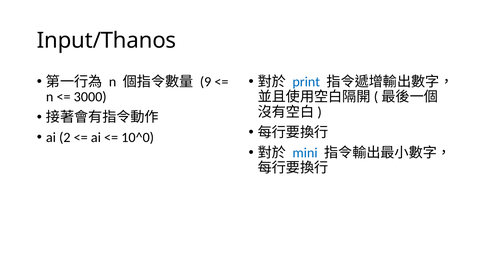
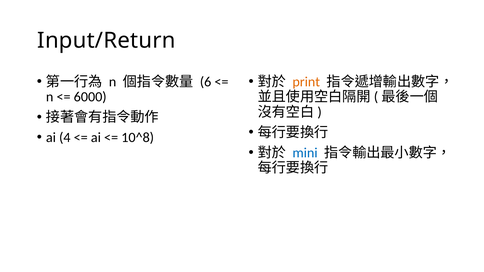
Input/Thanos: Input/Thanos -> Input/Return
9: 9 -> 6
print colour: blue -> orange
3000: 3000 -> 6000
2: 2 -> 4
10^0: 10^0 -> 10^8
